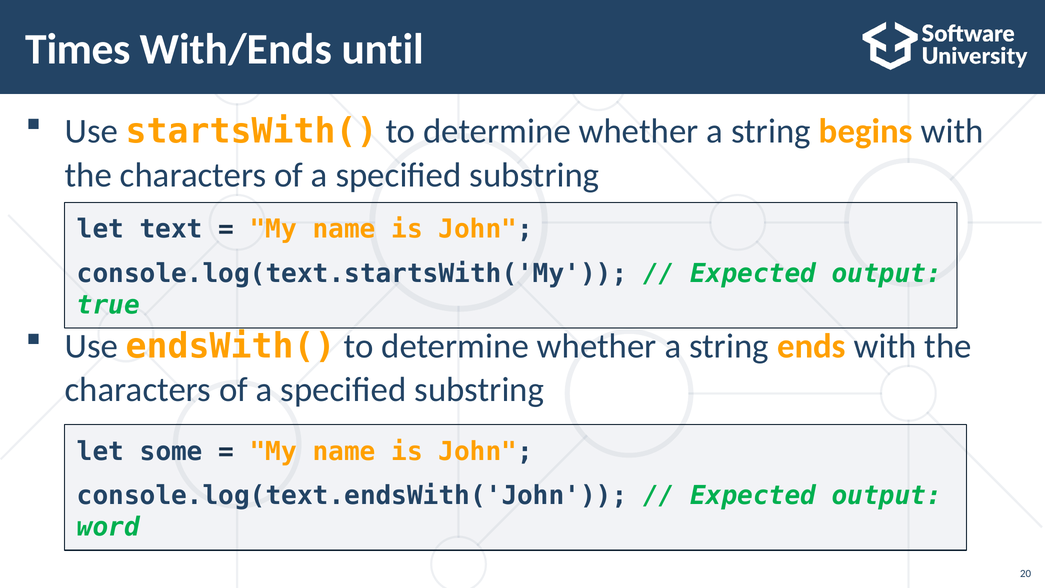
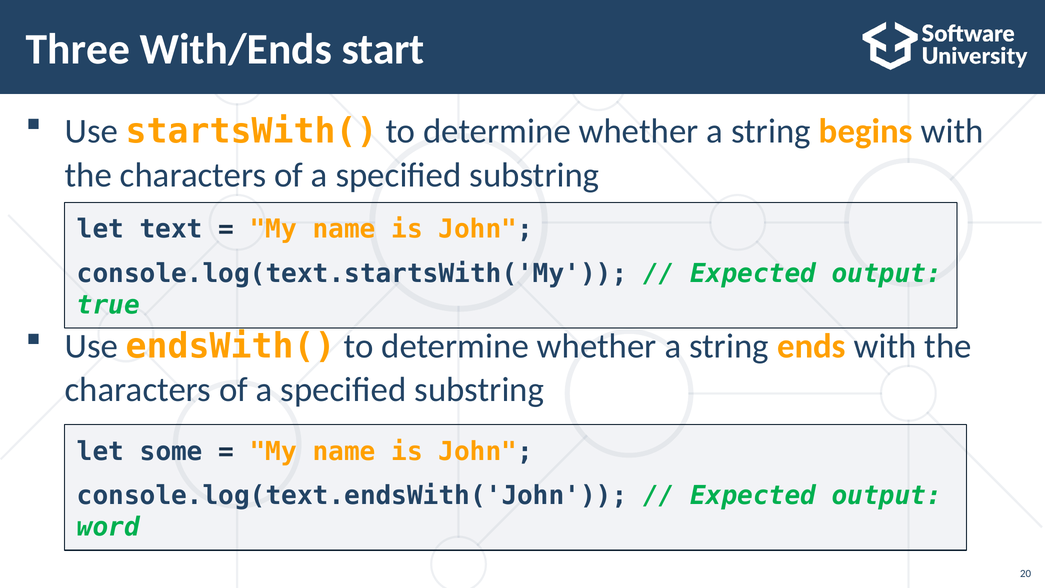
Times: Times -> Three
until: until -> start
